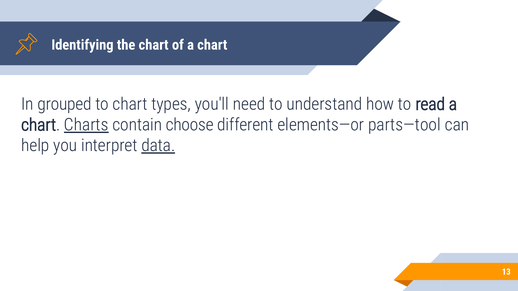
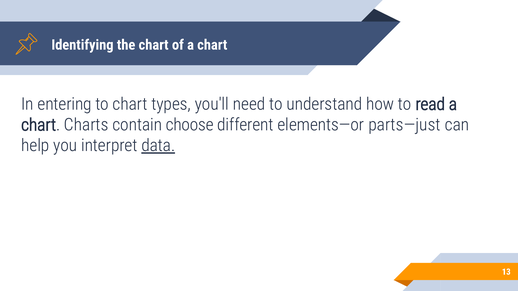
grouped: grouped -> entering
Charts underline: present -> none
parts—tool: parts—tool -> parts—just
